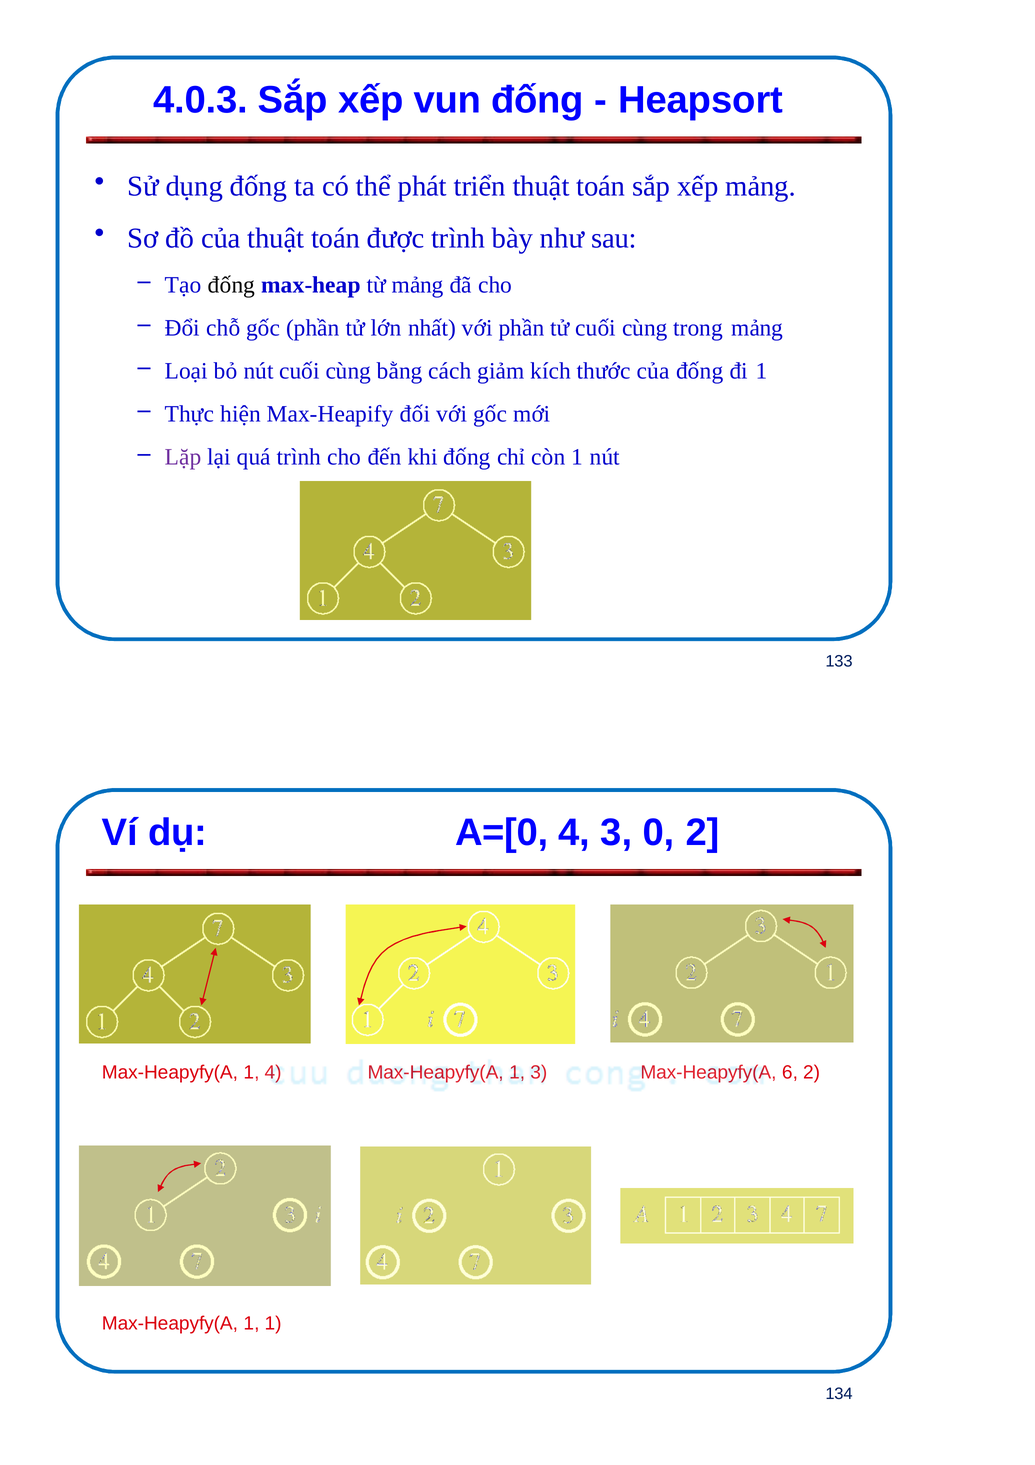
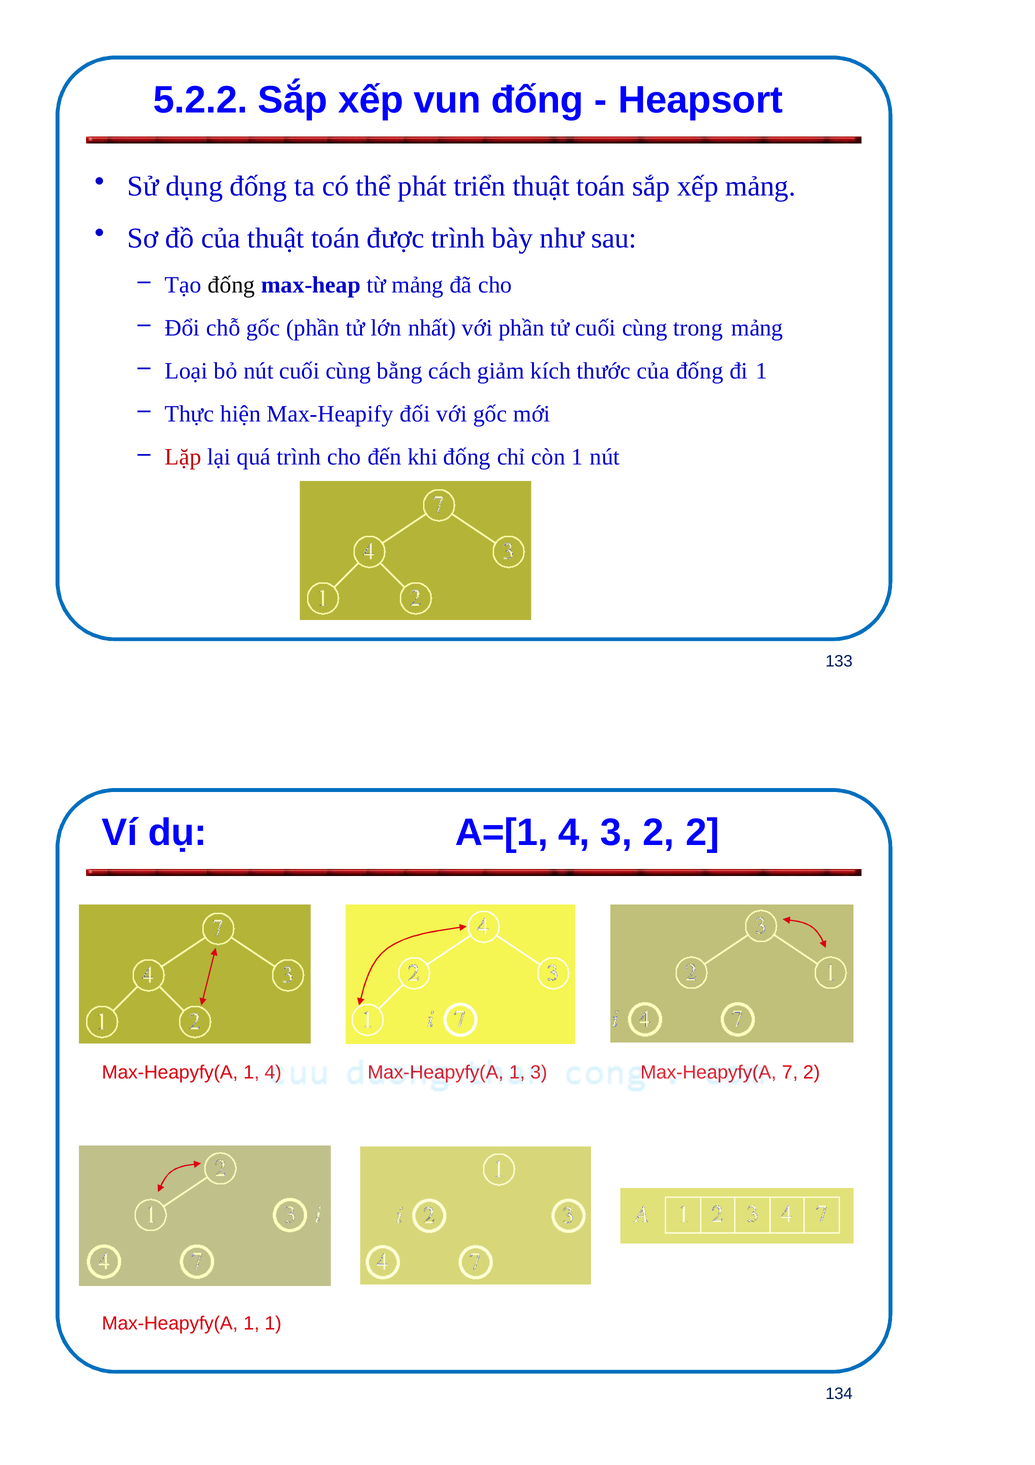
4.0.3: 4.0.3 -> 5.2.2
Lặp colour: purple -> red
A=[0: A=[0 -> A=[1
3 0: 0 -> 2
6: 6 -> 7
